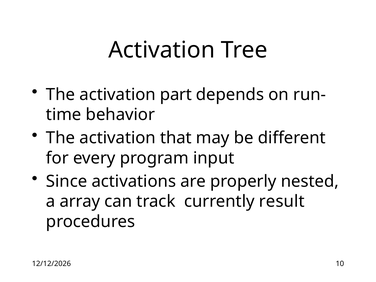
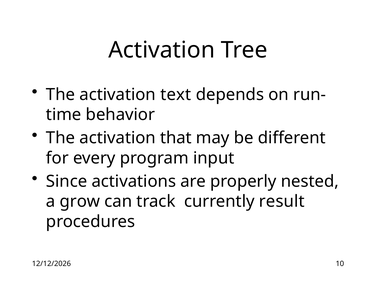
part: part -> text
array: array -> grow
